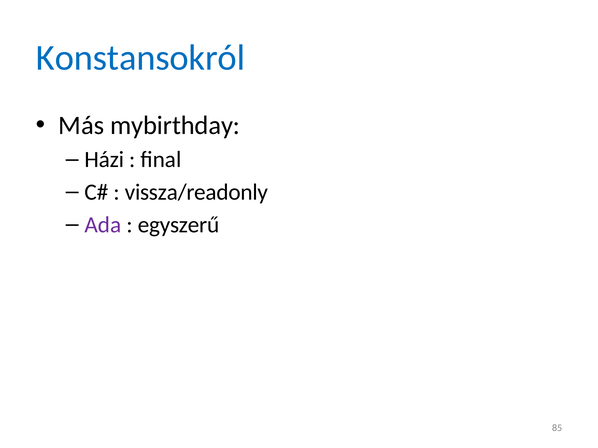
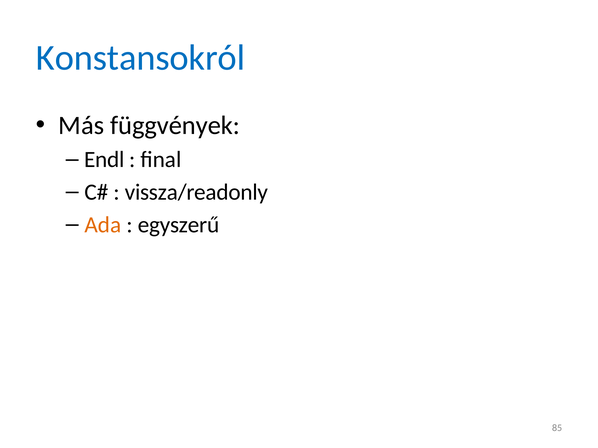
mybirthday: mybirthday -> függvények
Házi: Házi -> Endl
Ada colour: purple -> orange
